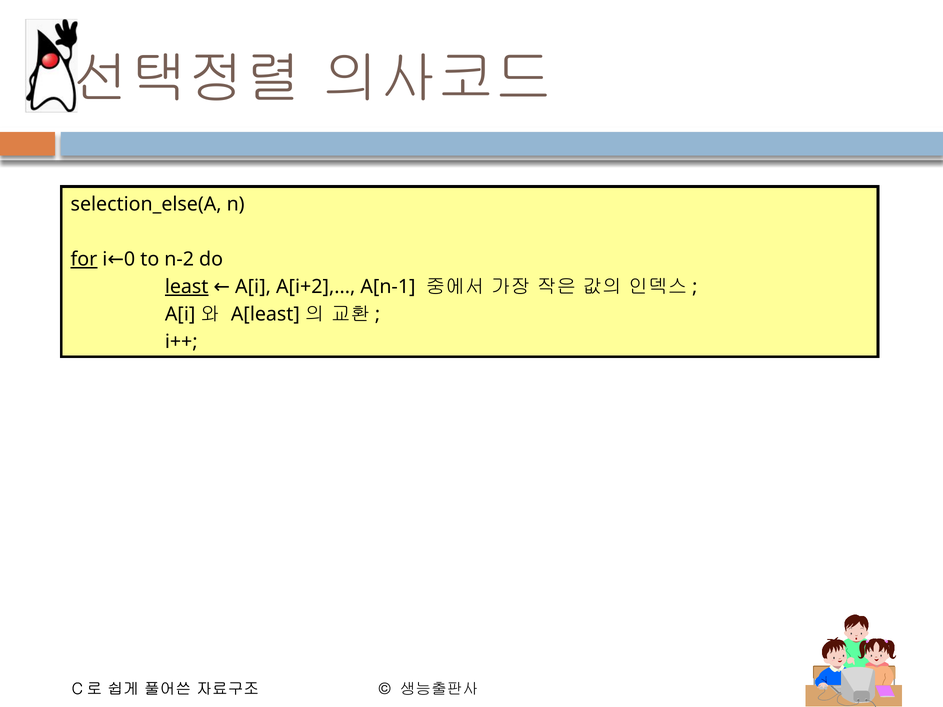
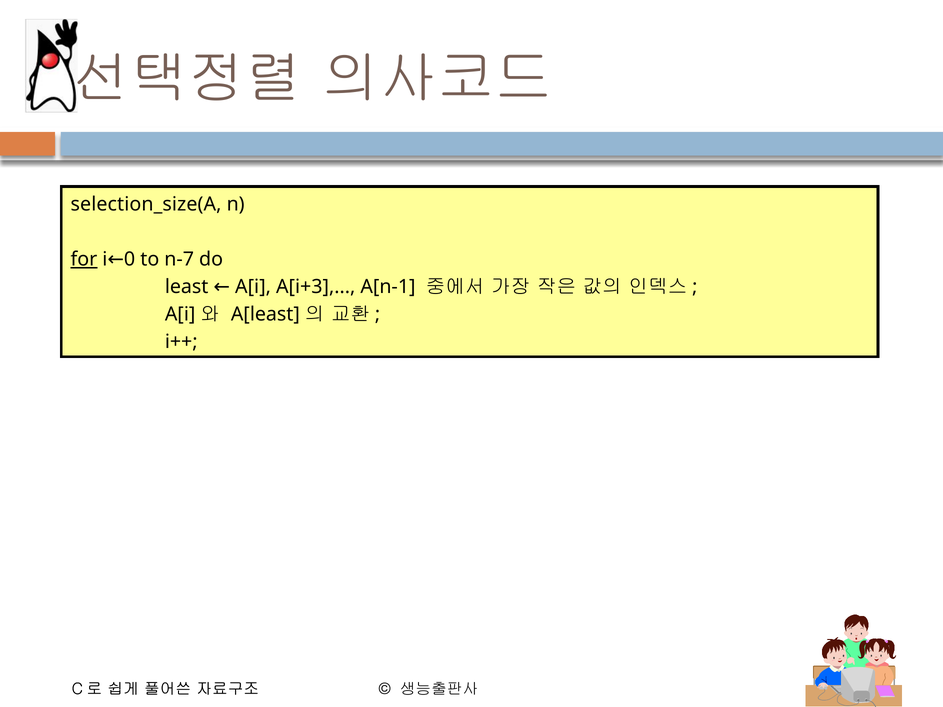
selection_else(A: selection_else(A -> selection_size(A
n-2: n-2 -> n-7
least underline: present -> none
A[i+2: A[i+2 -> A[i+3
